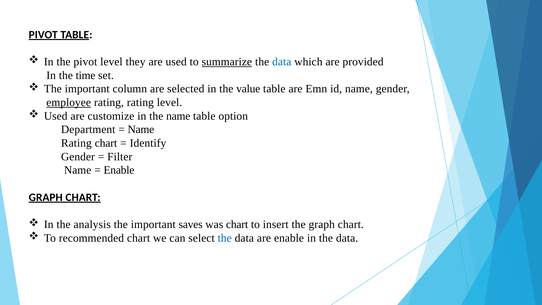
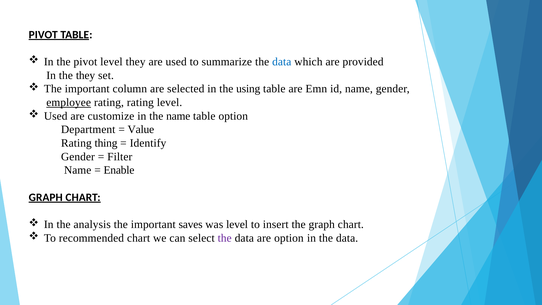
summarize underline: present -> none
the time: time -> they
value: value -> using
Name at (141, 130): Name -> Value
Rating chart: chart -> thing
was chart: chart -> level
the at (225, 238) colour: blue -> purple
are enable: enable -> option
